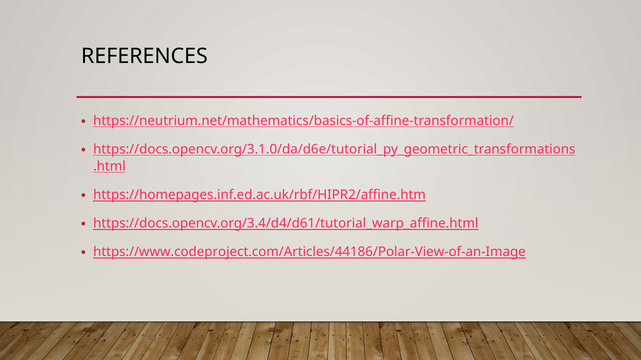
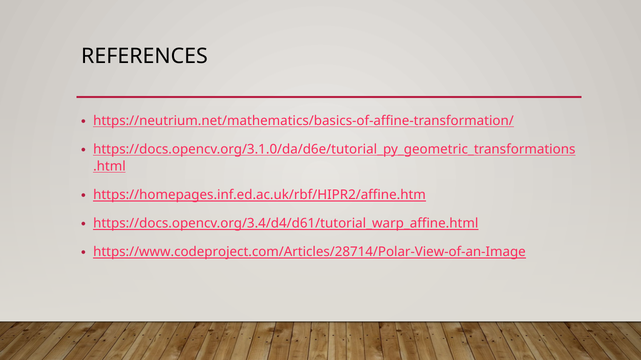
https://www.codeproject.com/Articles/44186/Polar-View-of-an-Image: https://www.codeproject.com/Articles/44186/Polar-View-of-an-Image -> https://www.codeproject.com/Articles/28714/Polar-View-of-an-Image
